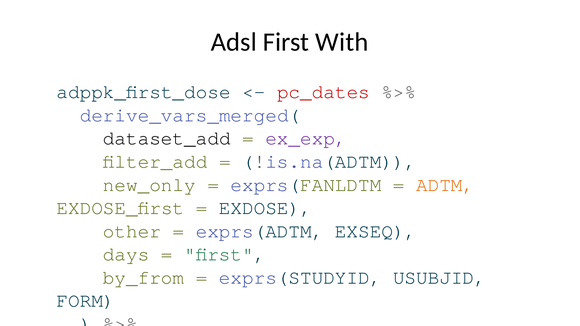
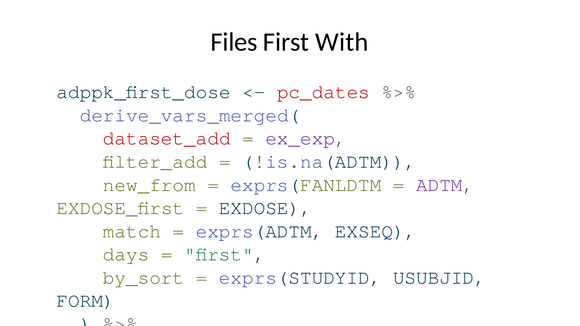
Adsl: Adsl -> Files
dataset_add colour: black -> red
new_only: new_only -> new_from
ADTM colour: orange -> purple
other: other -> match
by_from: by_from -> by_sort
